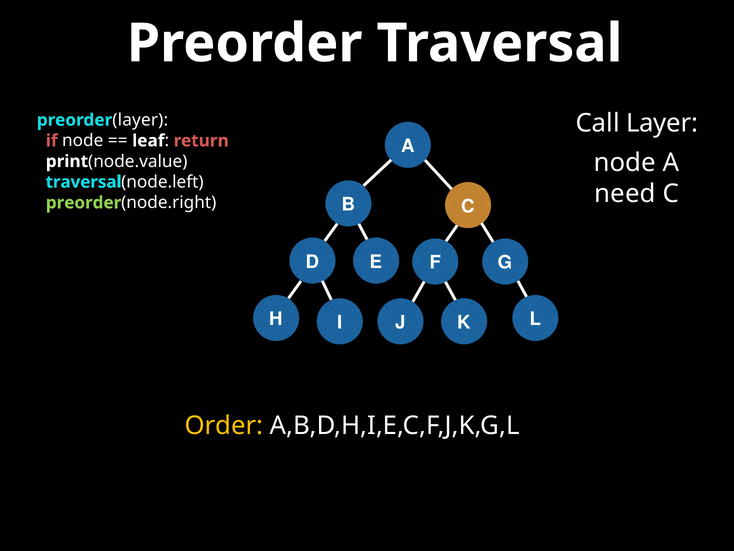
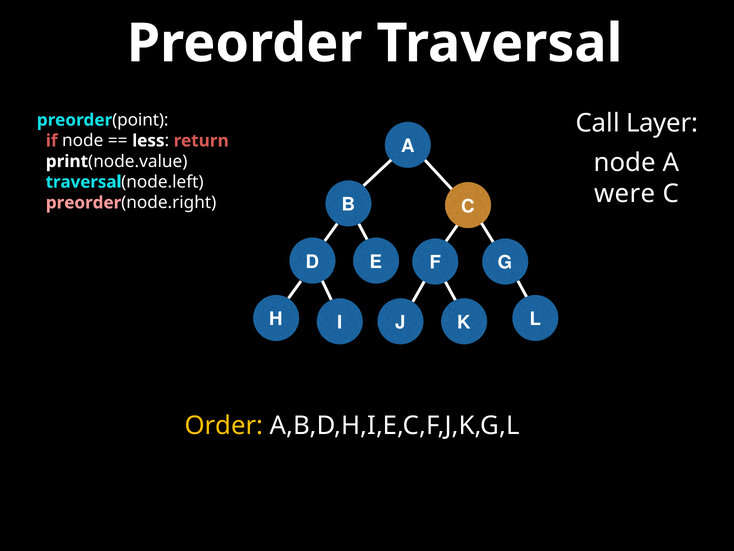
preorder layer: layer -> point
leaf: leaf -> less
need: need -> were
preorder at (84, 203) colour: light green -> pink
